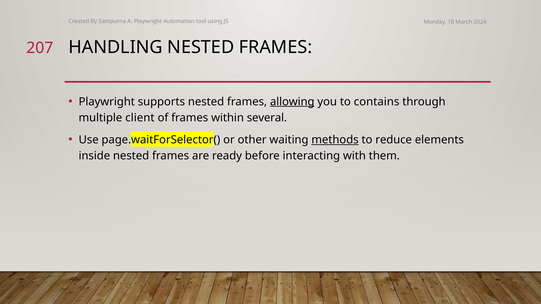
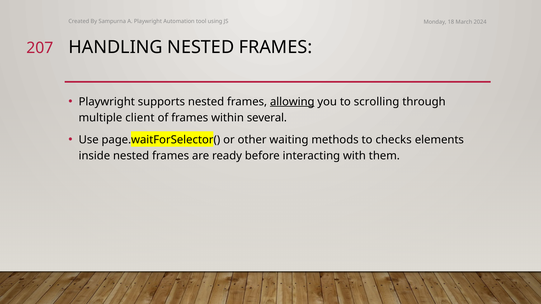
contains: contains -> scrolling
methods underline: present -> none
reduce: reduce -> checks
